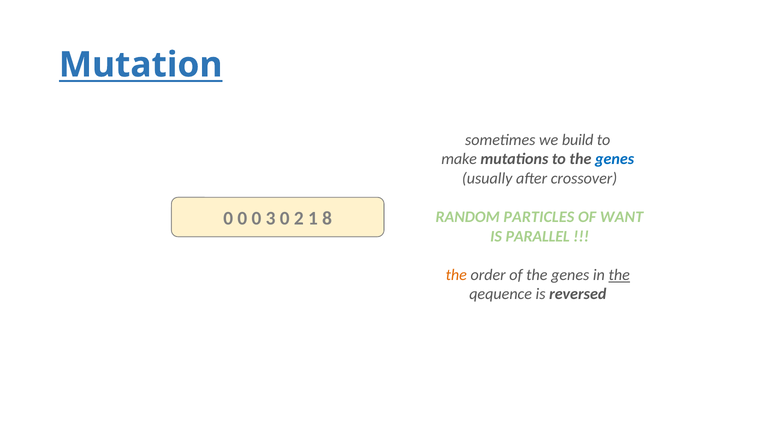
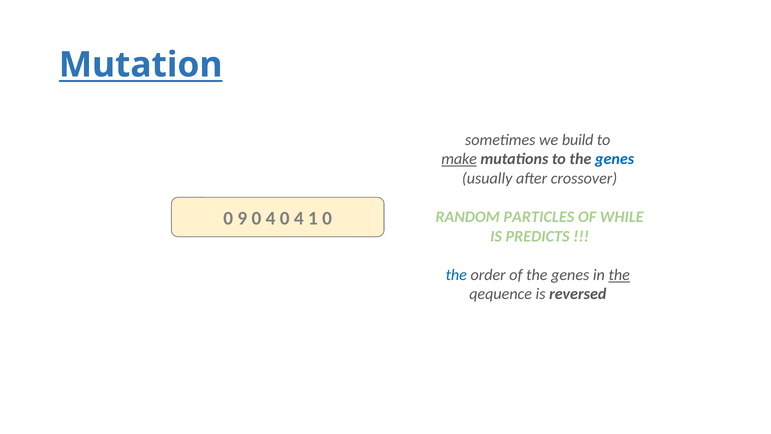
make underline: none -> present
0 at (242, 218): 0 -> 9
3 at (271, 218): 3 -> 4
2 at (299, 218): 2 -> 4
1 8: 8 -> 0
WANT: WANT -> WHILE
PARALLEL: PARALLEL -> PREDICTS
the at (456, 275) colour: orange -> blue
